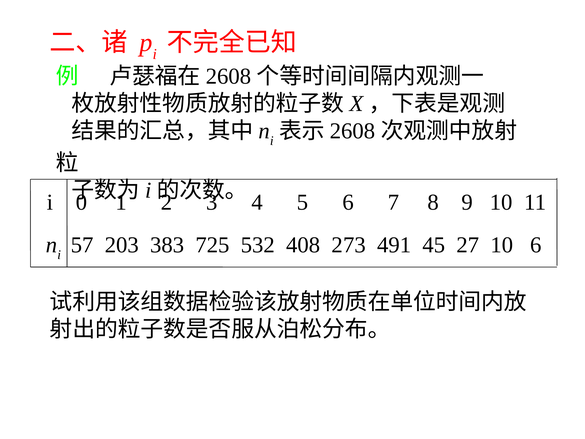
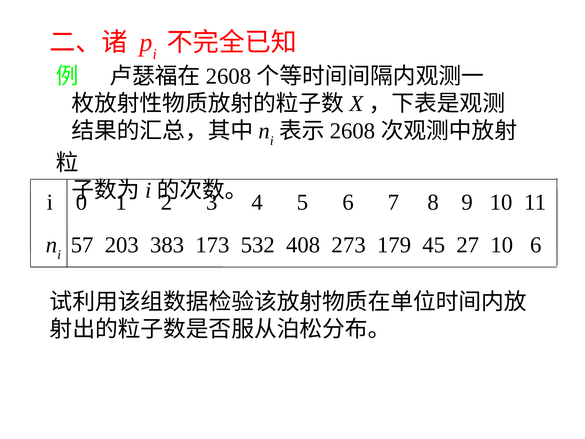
725: 725 -> 173
491: 491 -> 179
